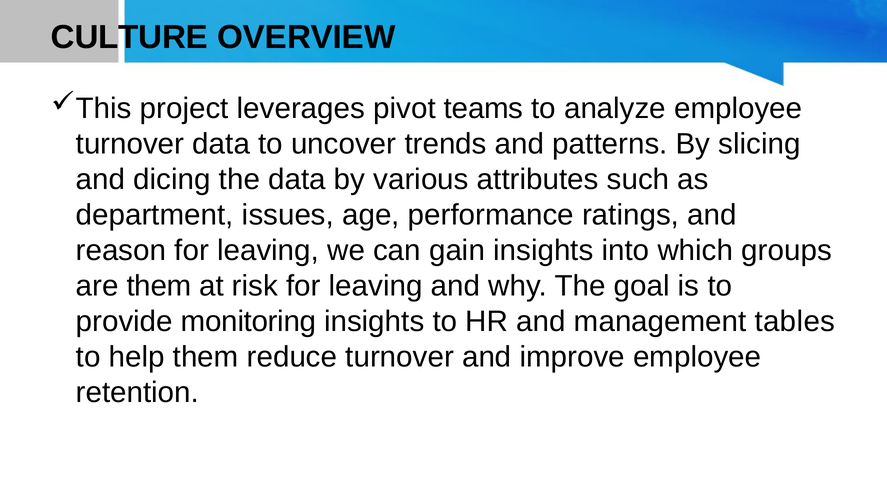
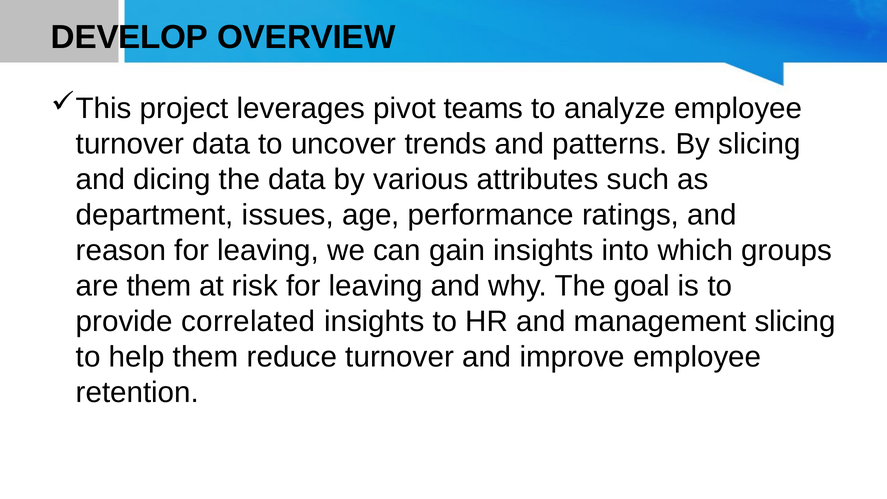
CULTURE: CULTURE -> DEVELOP
monitoring: monitoring -> correlated
management tables: tables -> slicing
